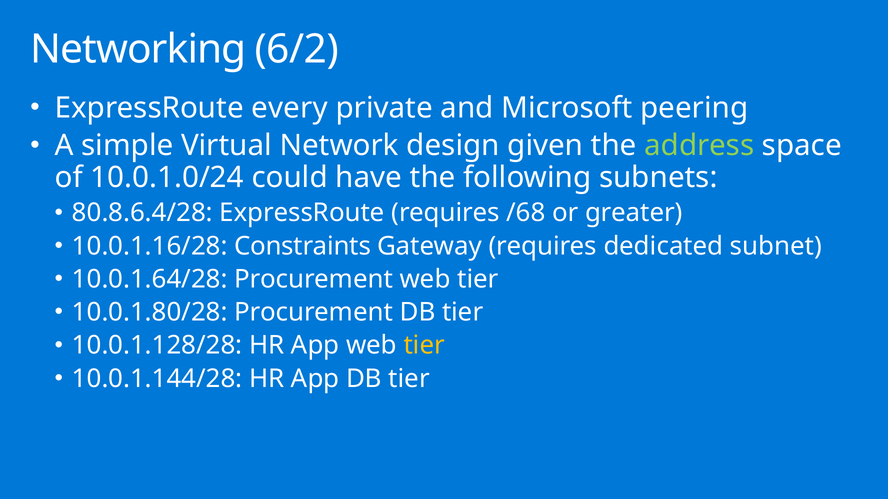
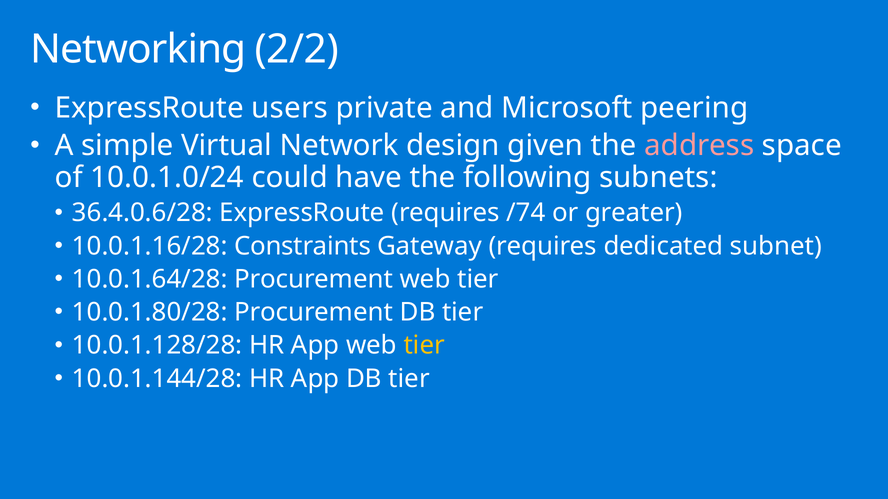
6/2: 6/2 -> 2/2
every: every -> users
address colour: light green -> pink
80.8.6.4/28: 80.8.6.4/28 -> 36.4.0.6/28
/68: /68 -> /74
